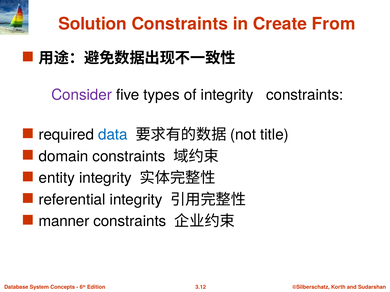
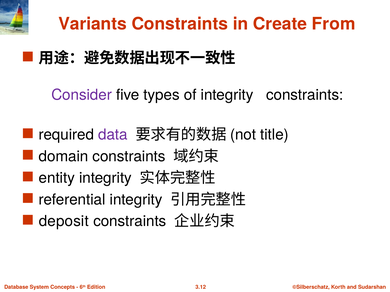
Solution: Solution -> Variants
data colour: blue -> purple
manner: manner -> deposit
